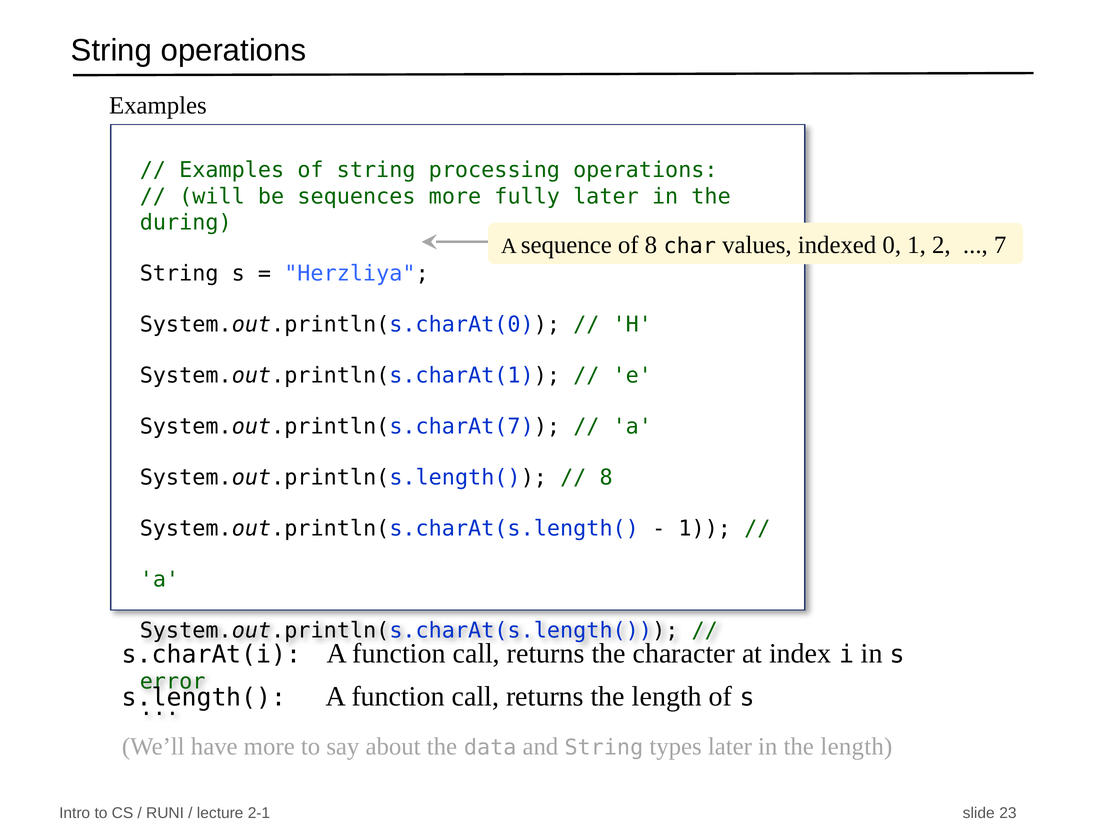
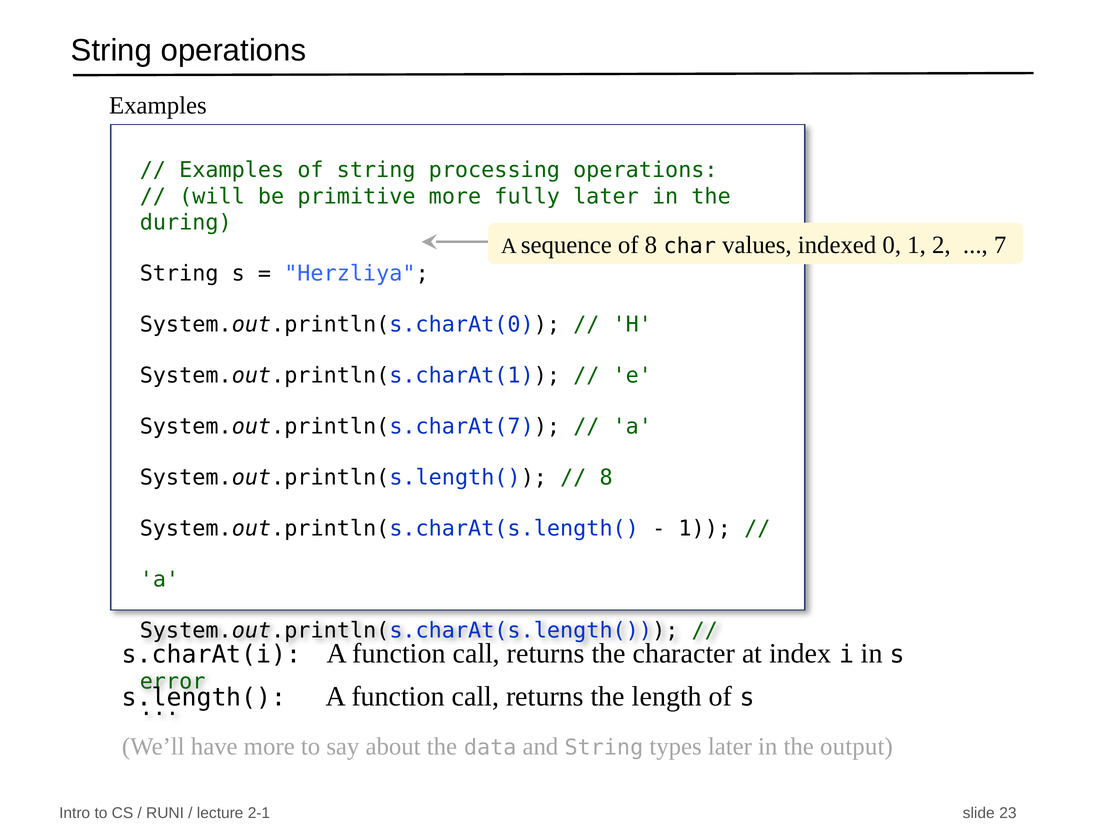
sequences: sequences -> primitive
in the length: length -> output
